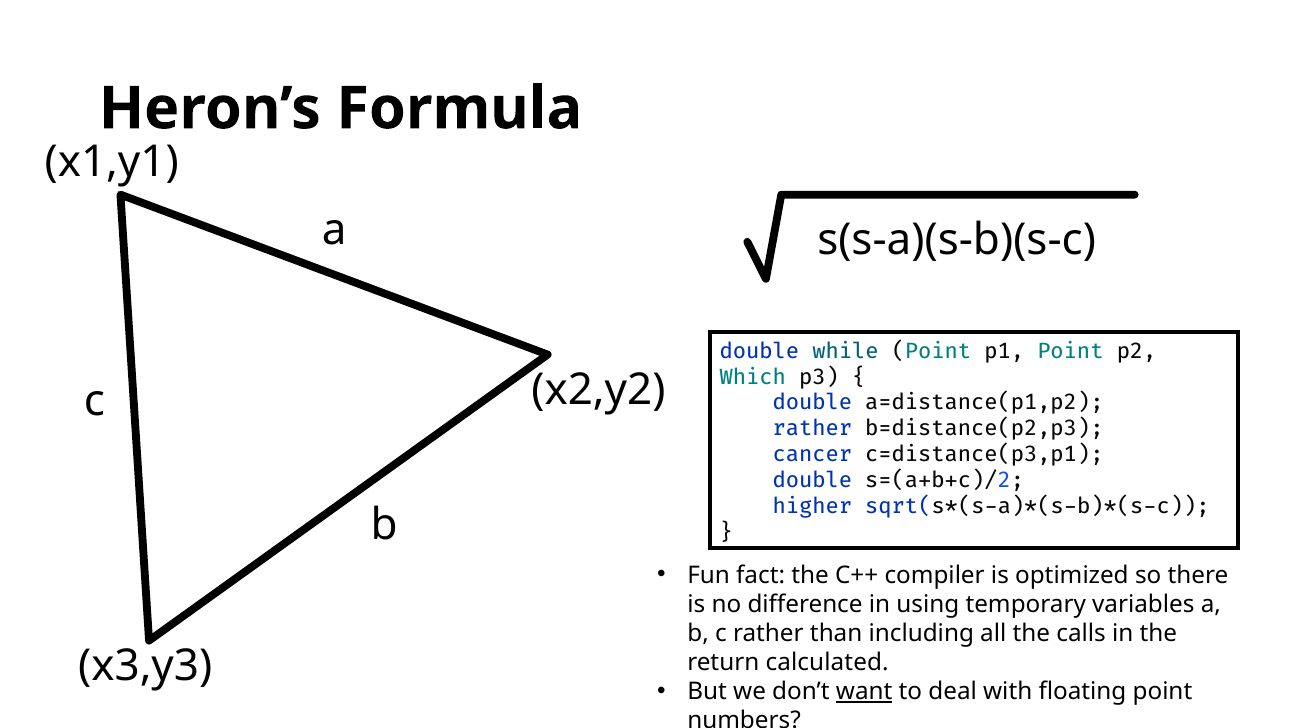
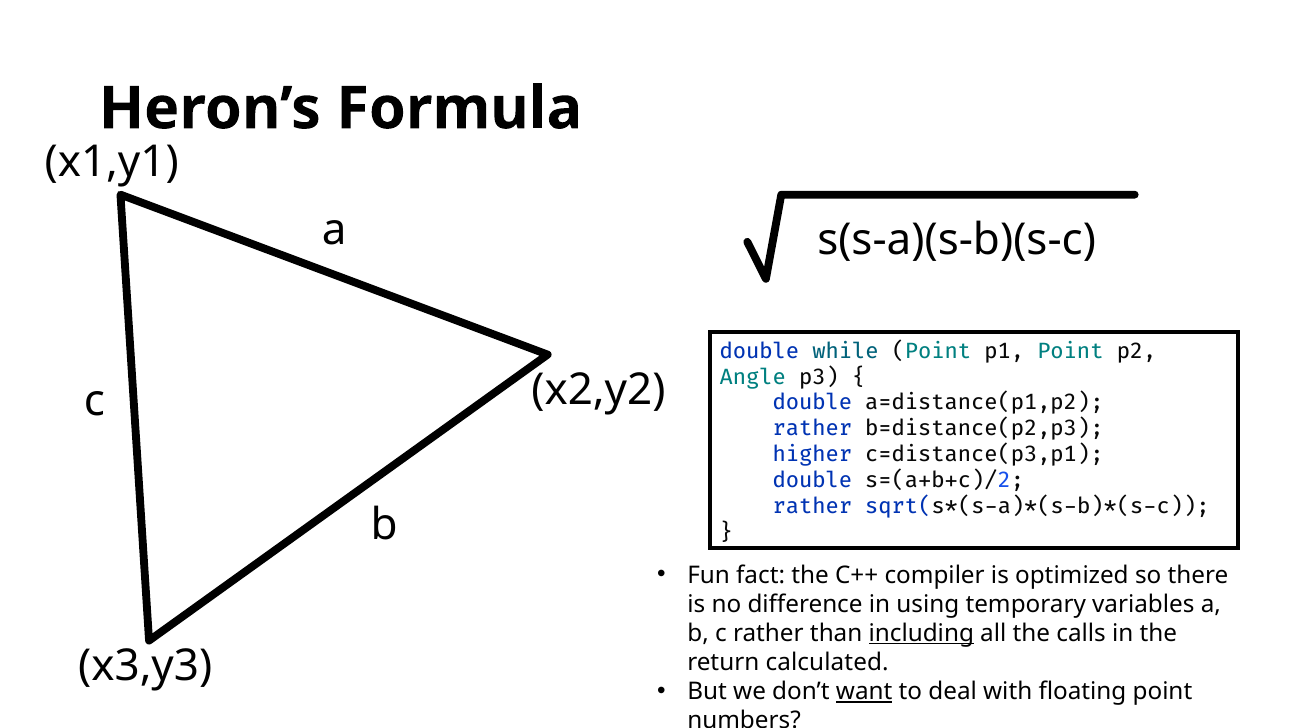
Which: Which -> Angle
cancer: cancer -> higher
higher at (812, 507): higher -> rather
including underline: none -> present
